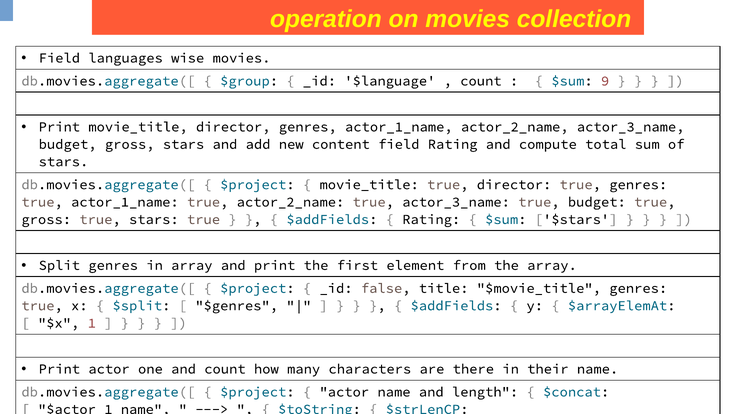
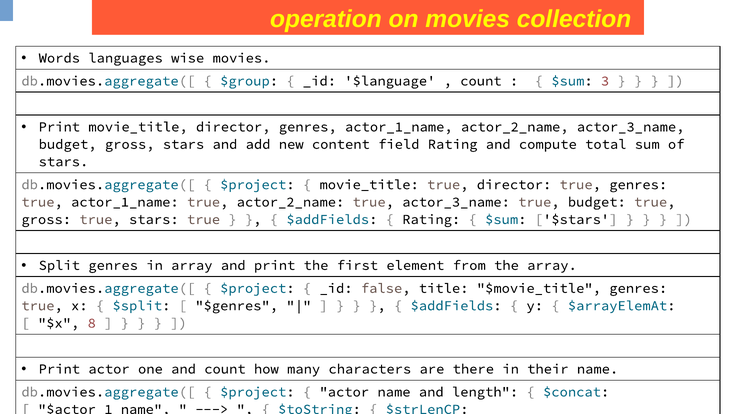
Field at (59, 58): Field -> Words
9: 9 -> 3
1: 1 -> 8
